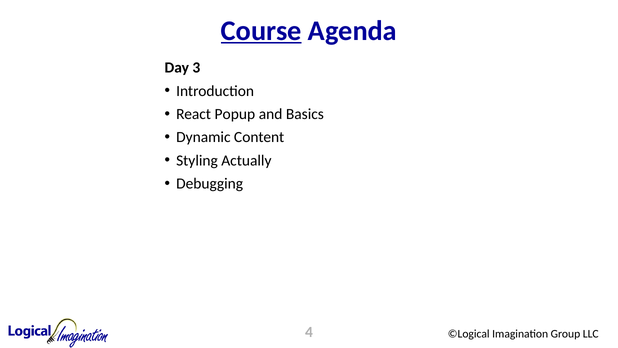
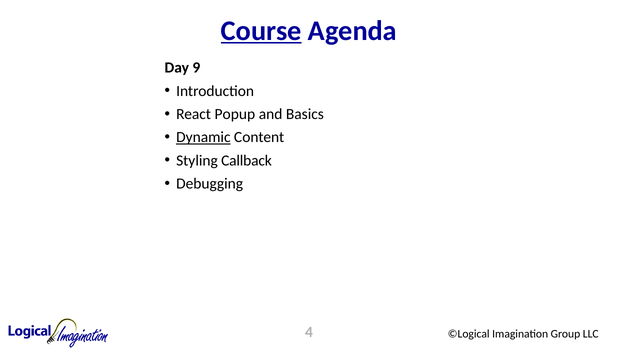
3: 3 -> 9
Dynamic underline: none -> present
Actually: Actually -> Callback
